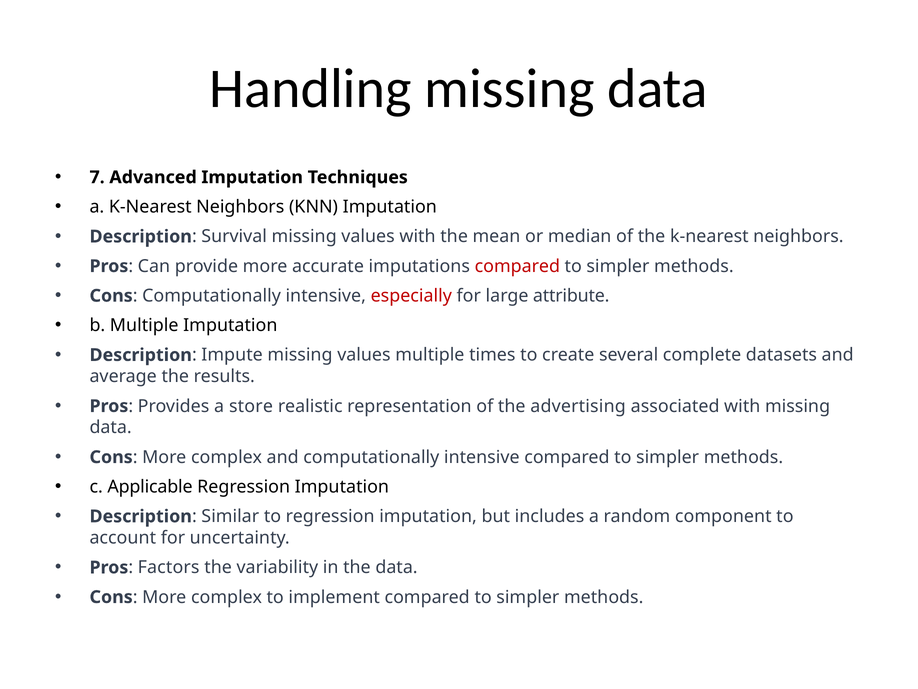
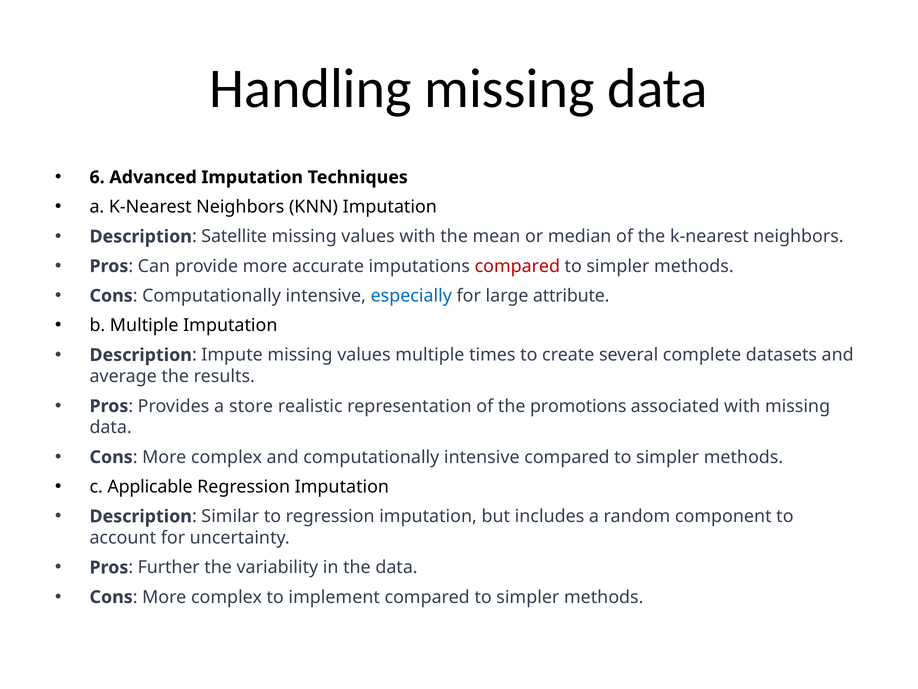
7: 7 -> 6
Survival: Survival -> Satellite
especially colour: red -> blue
advertising: advertising -> promotions
Factors: Factors -> Further
